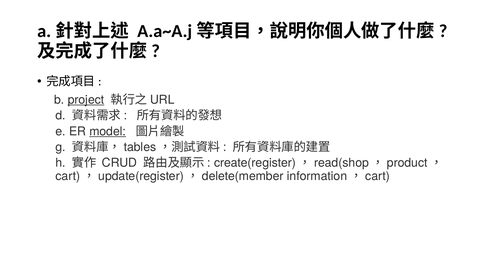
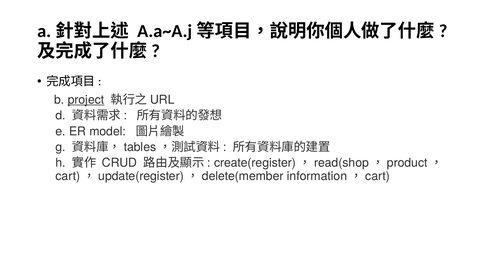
model underline: present -> none
